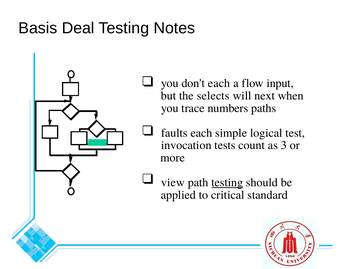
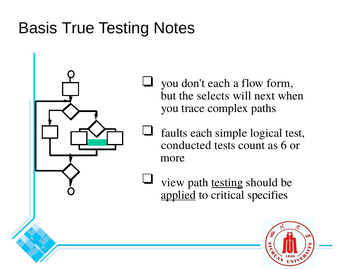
Deal: Deal -> True
input: input -> form
numbers: numbers -> complex
invocation: invocation -> conducted
3: 3 -> 6
applied underline: none -> present
standard: standard -> specifies
